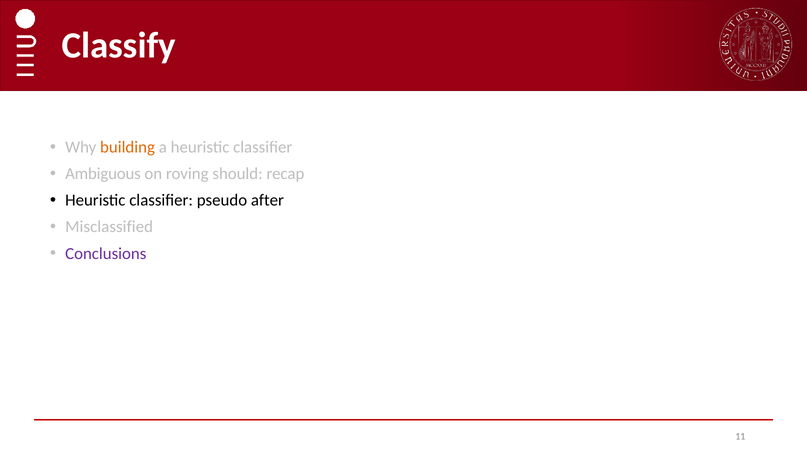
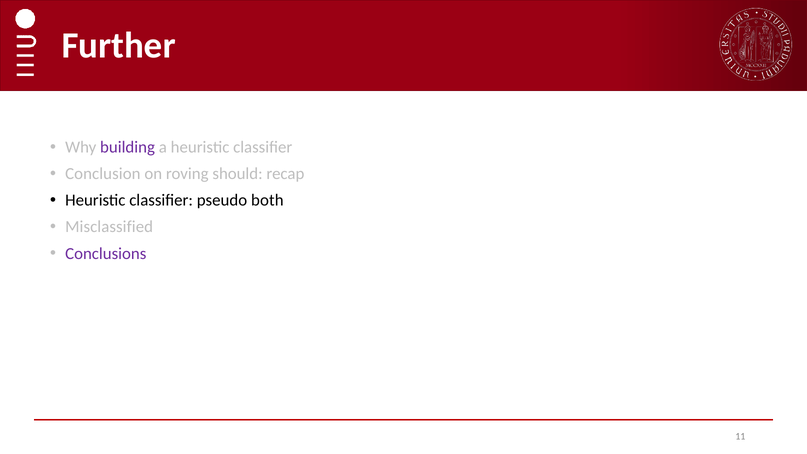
Classify: Classify -> Further
building colour: orange -> purple
Ambiguous: Ambiguous -> Conclusion
after: after -> both
